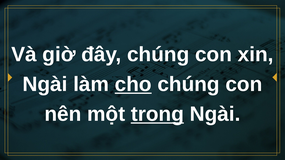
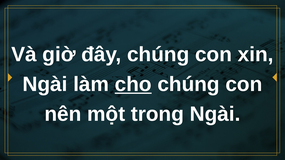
trong underline: present -> none
